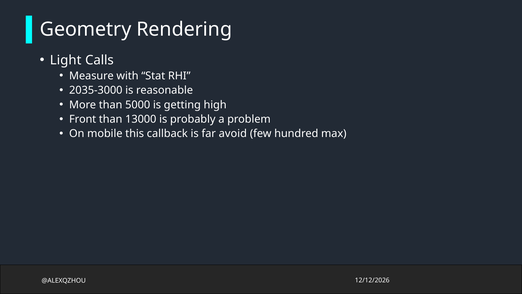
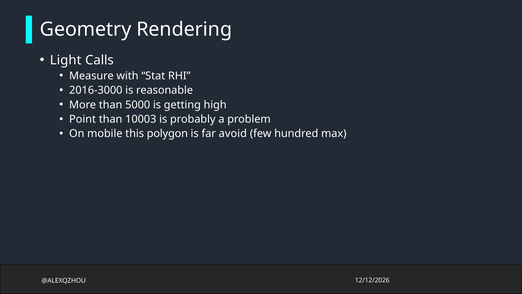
2035-3000: 2035-3000 -> 2016-3000
Front: Front -> Point
13000: 13000 -> 10003
callback: callback -> polygon
